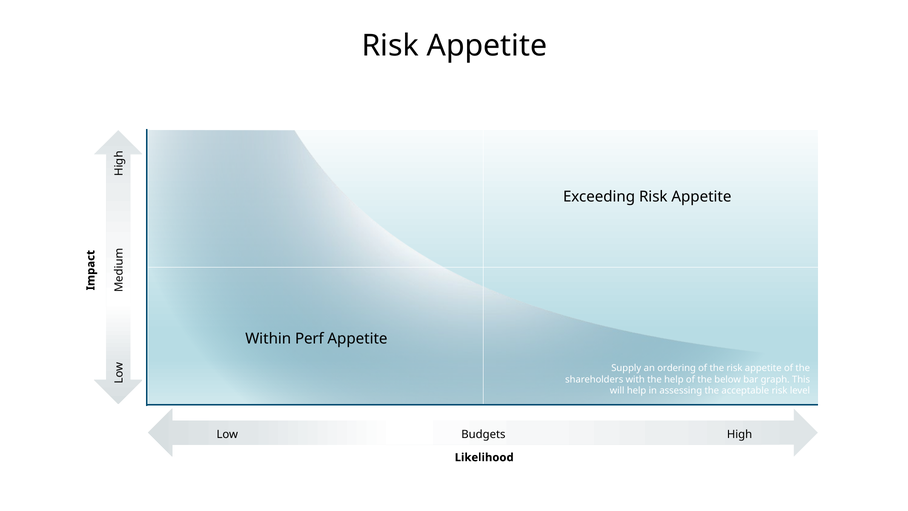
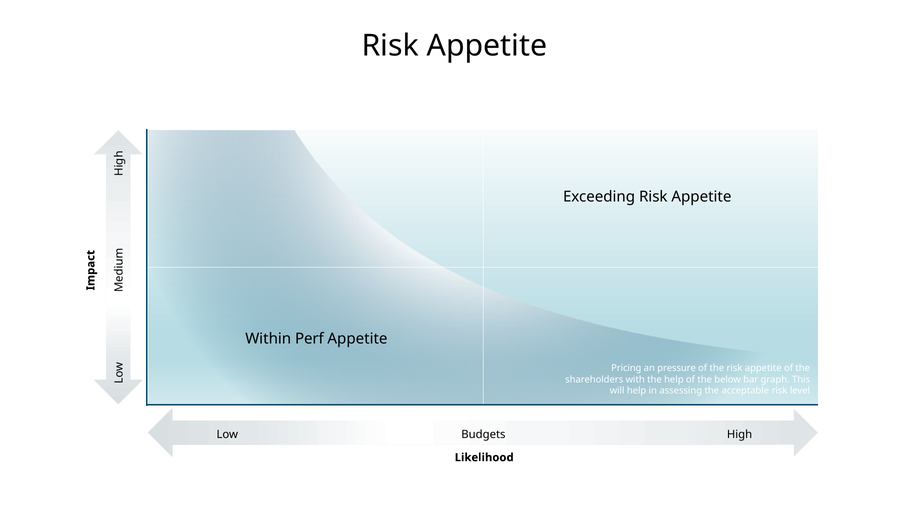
Supply: Supply -> Pricing
ordering: ordering -> pressure
